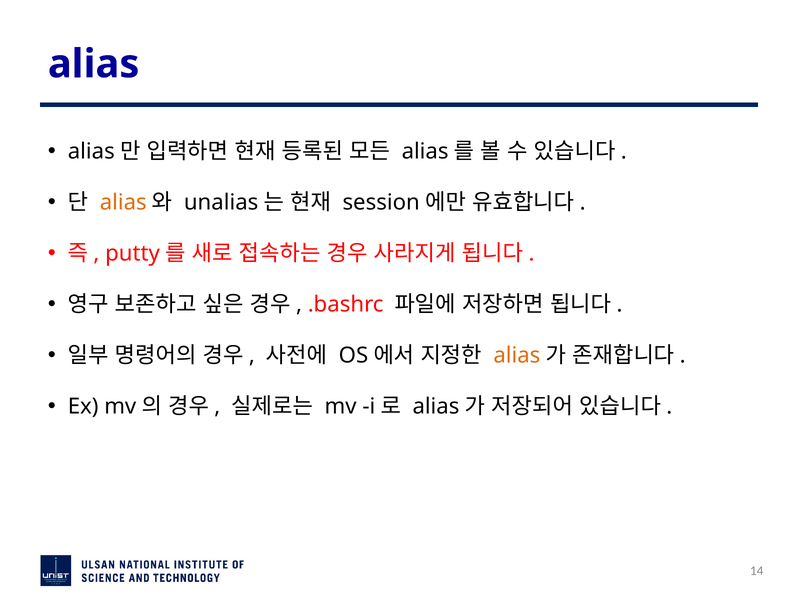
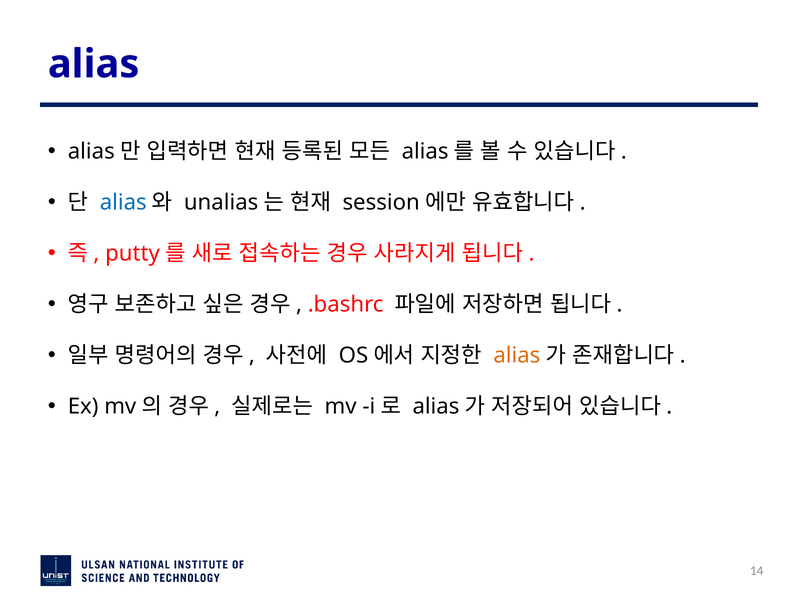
alias at (123, 203) colour: orange -> blue
